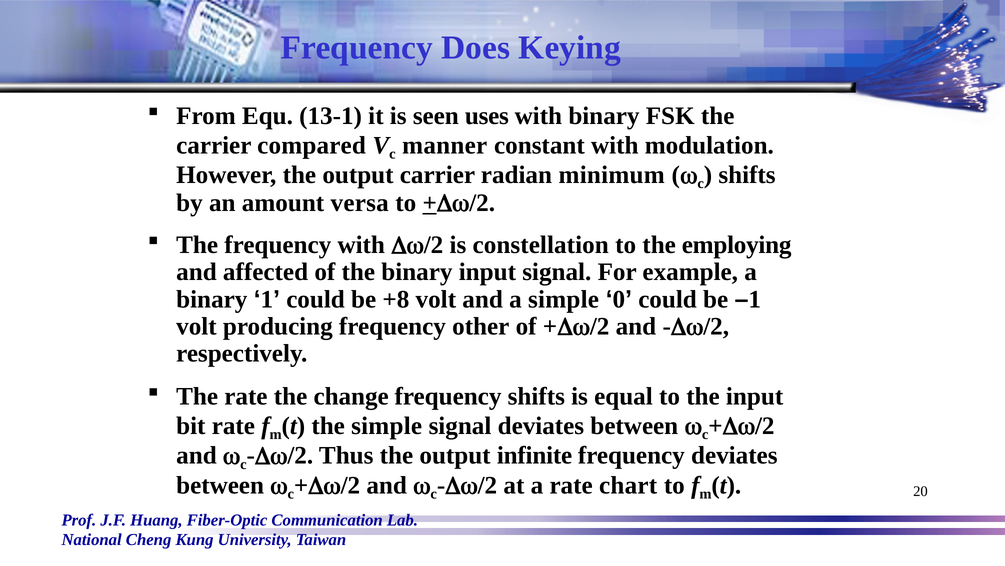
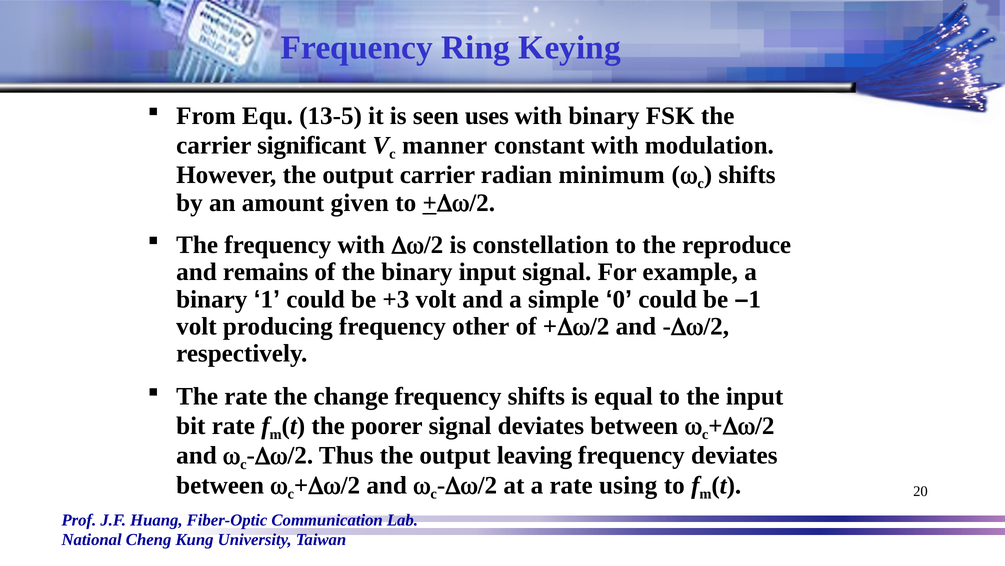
Does: Does -> Ring
13-1: 13-1 -> 13-5
compared: compared -> significant
versa: versa -> given
employing: employing -> reproduce
affected: affected -> remains
+8: +8 -> +3
the simple: simple -> poorer
infinite: infinite -> leaving
chart: chart -> using
